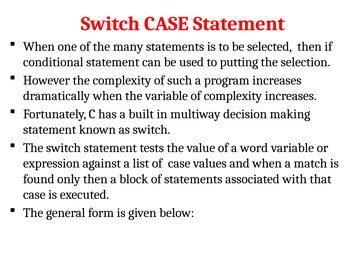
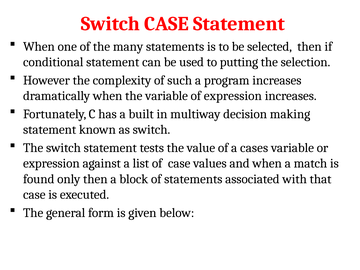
of complexity: complexity -> expression
word: word -> cases
